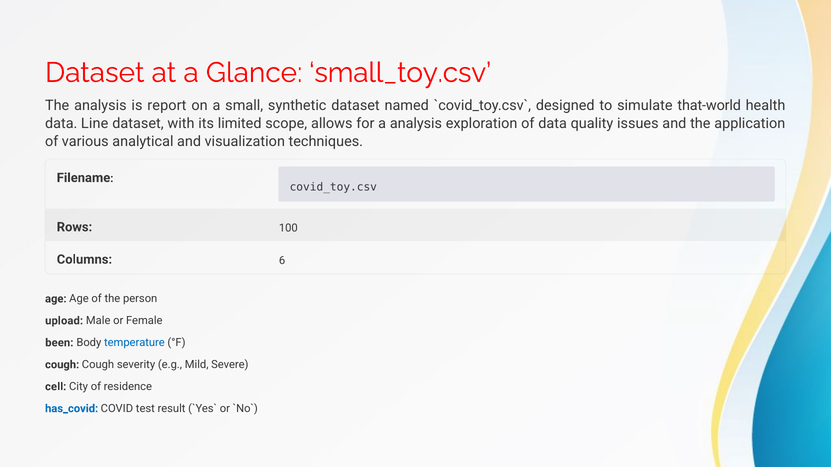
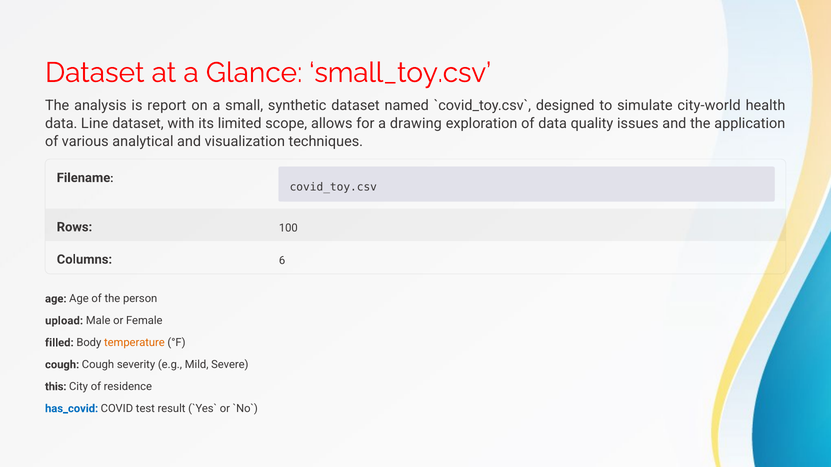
that-world: that-world -> city-world
a analysis: analysis -> drawing
been: been -> filled
temperature colour: blue -> orange
cell: cell -> this
